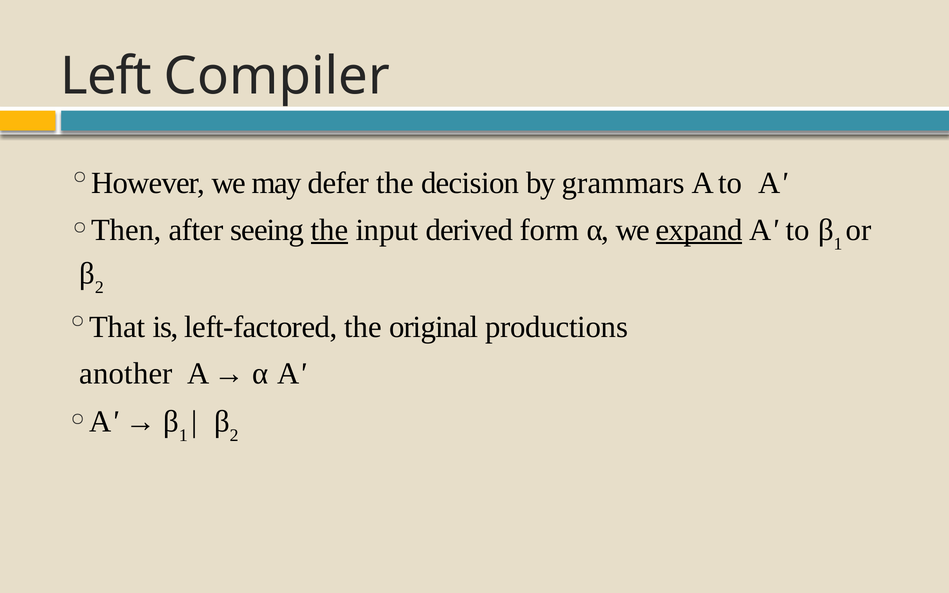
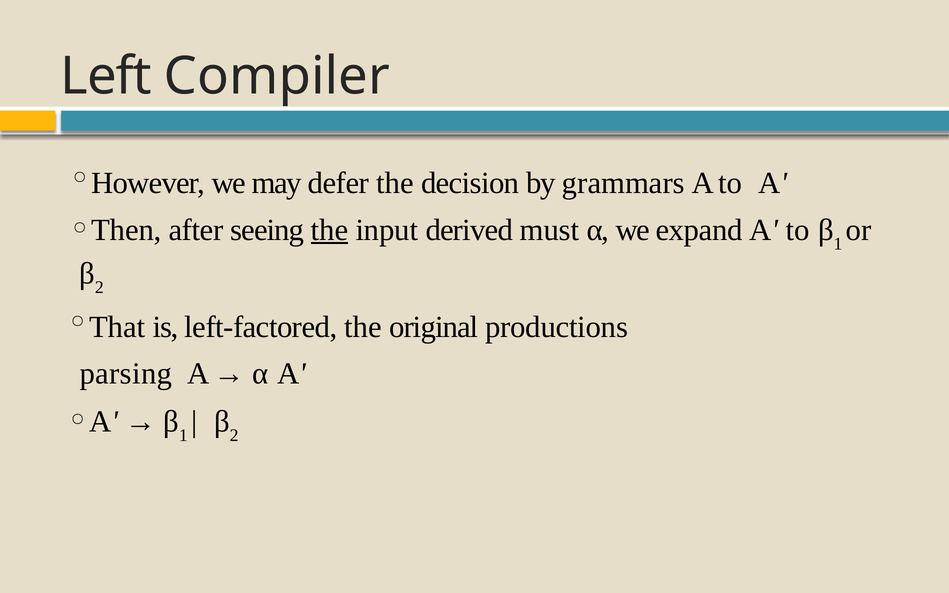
form: form -> must
expand underline: present -> none
another: another -> parsing
